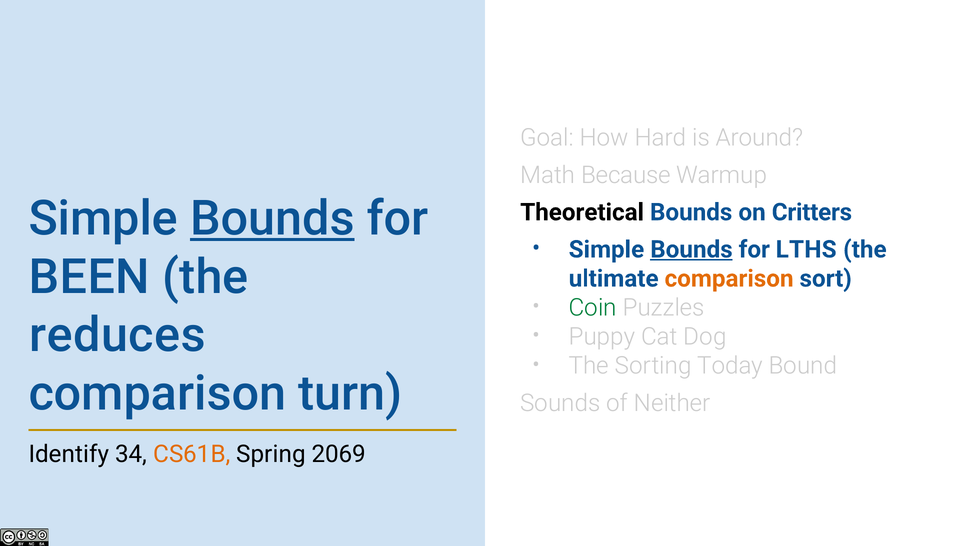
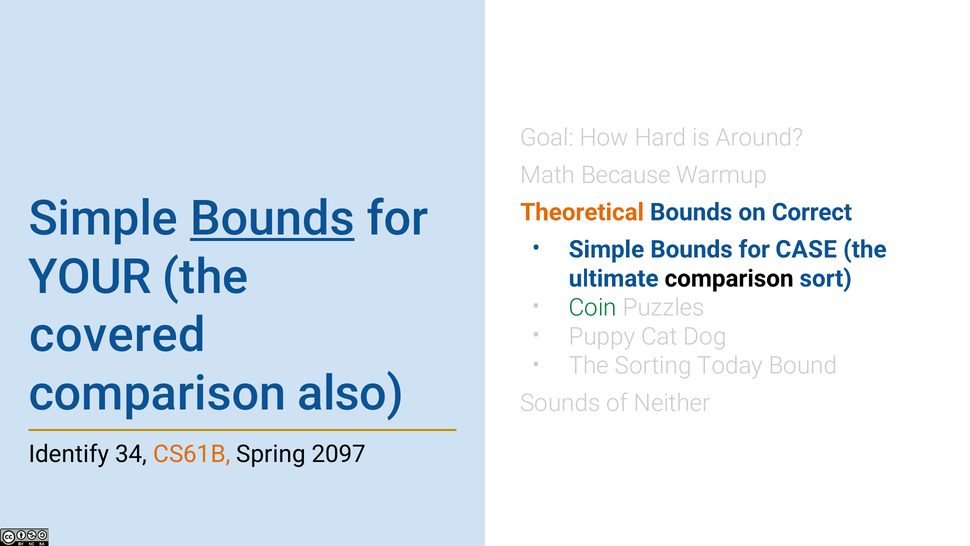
Theoretical colour: black -> orange
Critters: Critters -> Correct
Bounds at (691, 249) underline: present -> none
LTHS: LTHS -> CASE
BEEN: BEEN -> YOUR
comparison at (729, 278) colour: orange -> black
reduces: reduces -> covered
turn: turn -> also
2069: 2069 -> 2097
